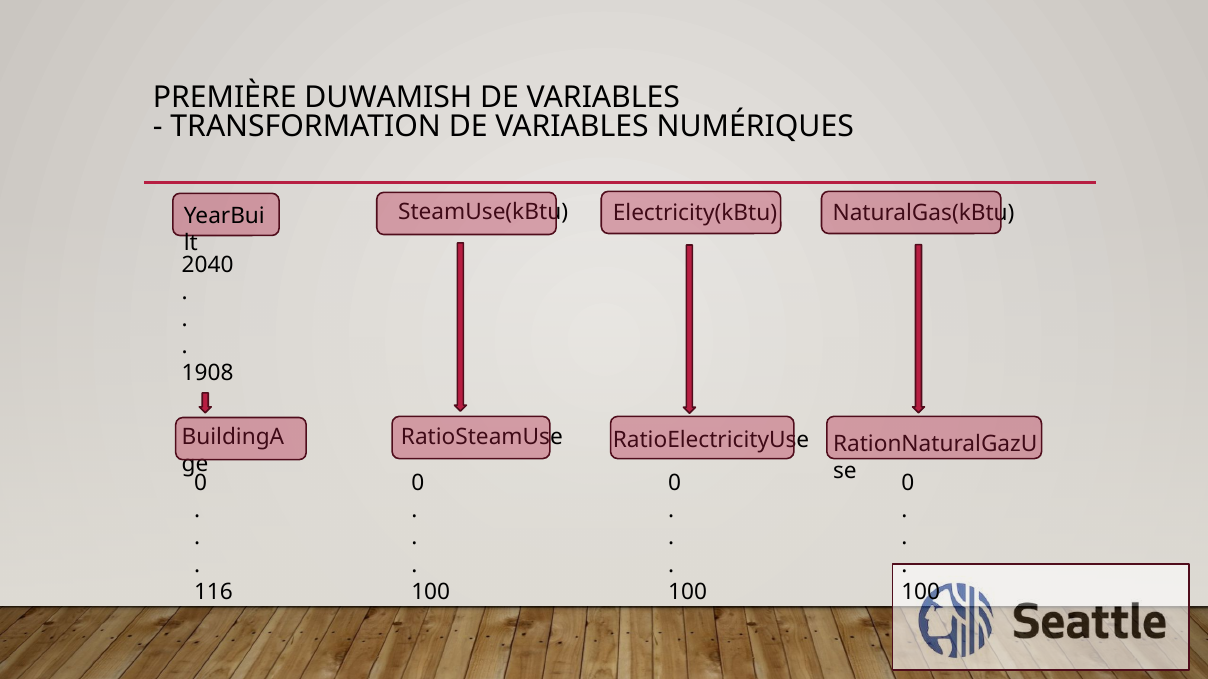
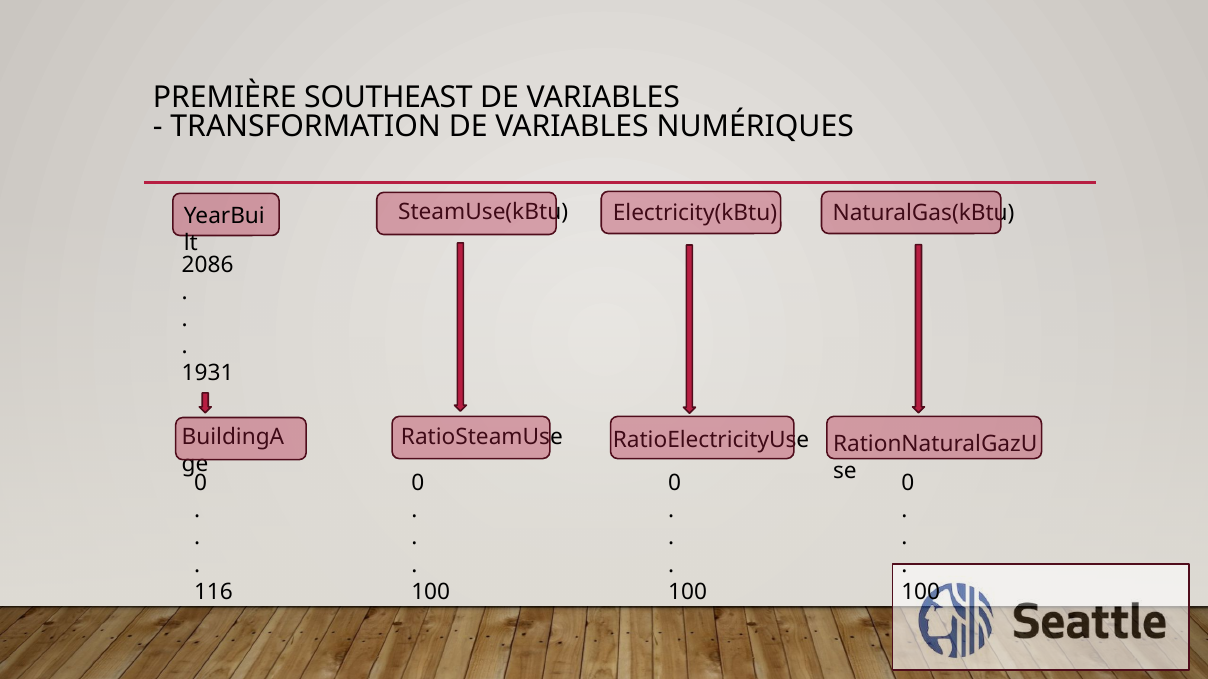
DUWAMISH: DUWAMISH -> SOUTHEAST
2040: 2040 -> 2086
1908: 1908 -> 1931
